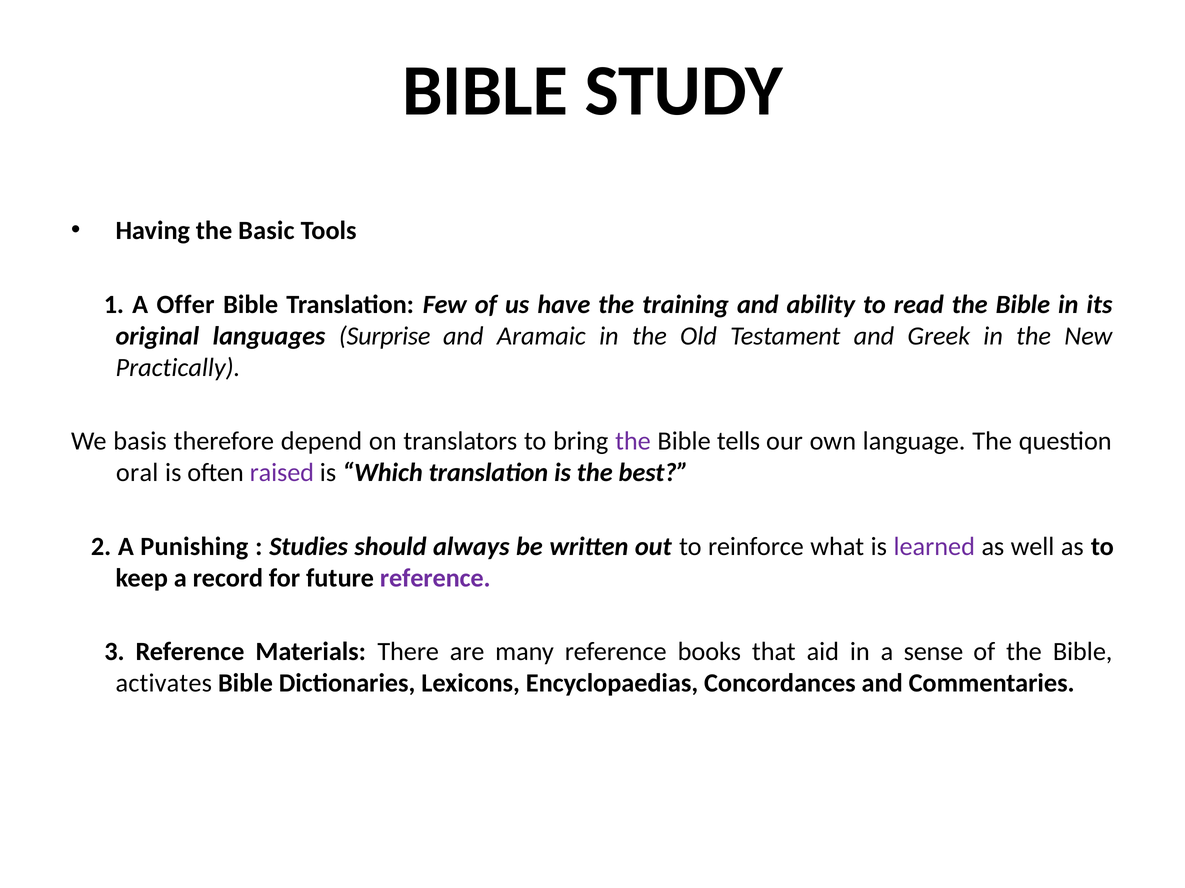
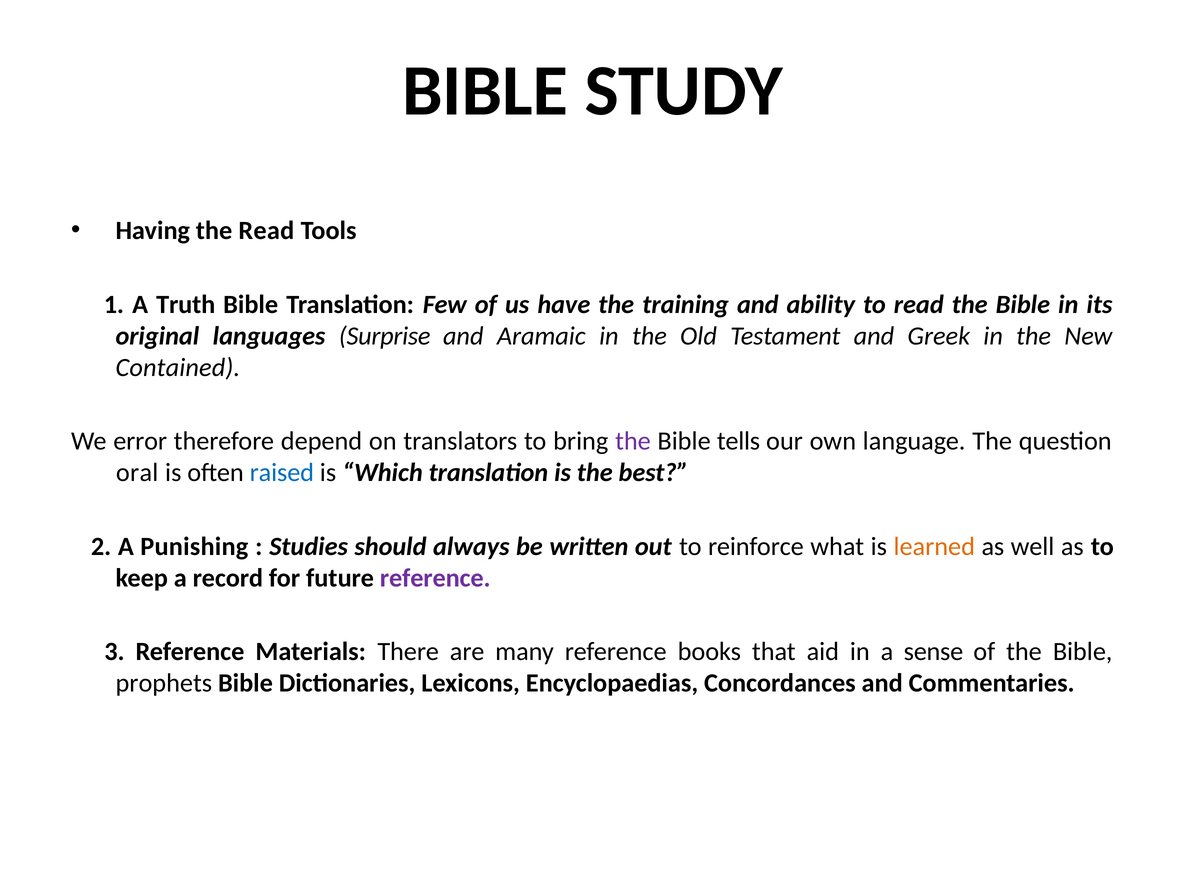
the Basic: Basic -> Read
Offer: Offer -> Truth
Practically: Practically -> Contained
basis: basis -> error
raised colour: purple -> blue
learned colour: purple -> orange
activates: activates -> prophets
